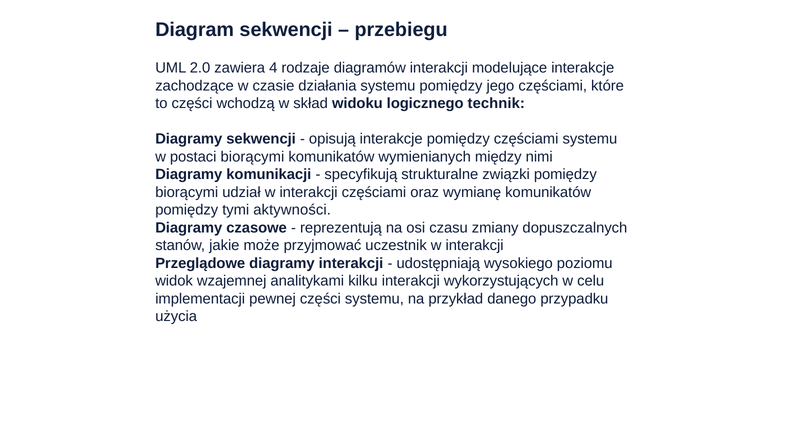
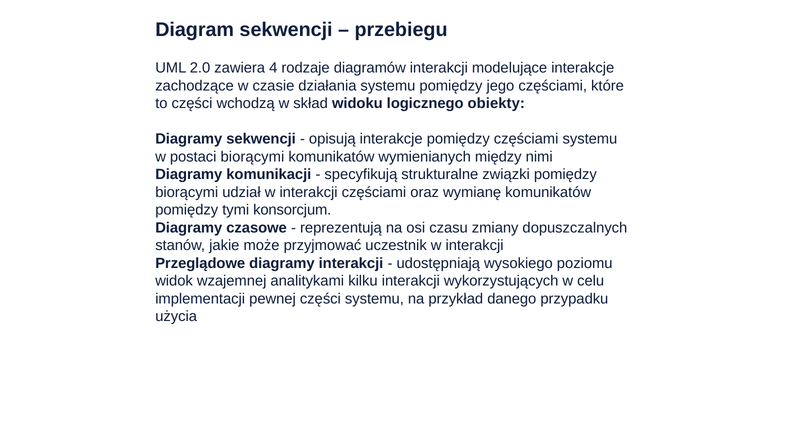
technik: technik -> obiekty
aktywności: aktywności -> konsorcjum
